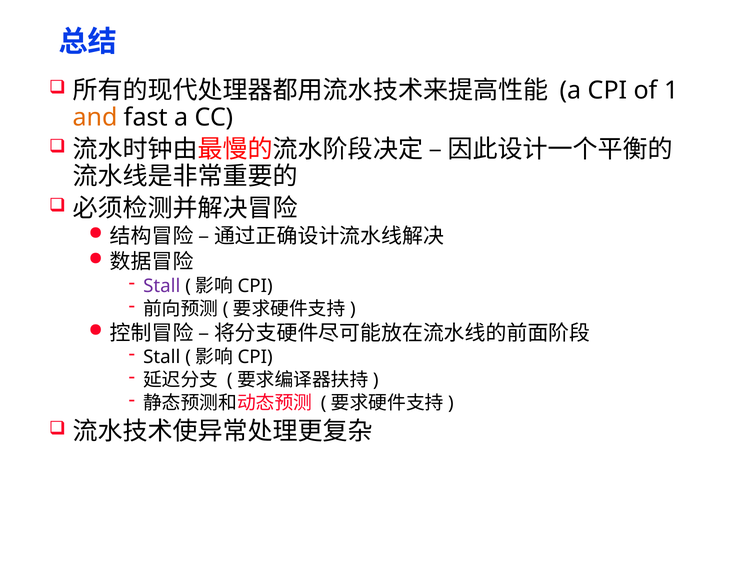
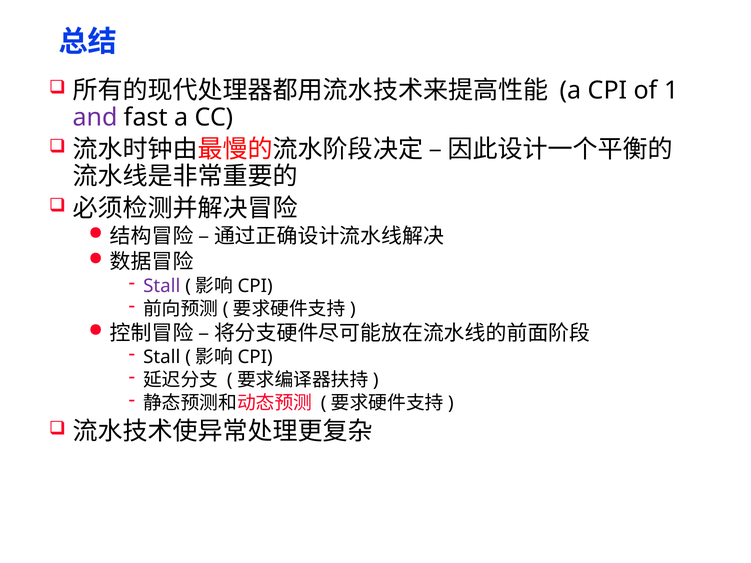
and colour: orange -> purple
